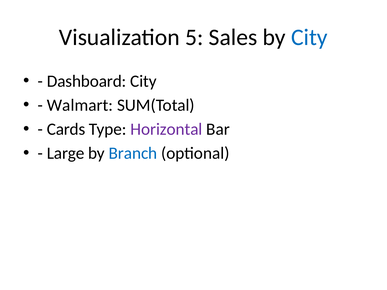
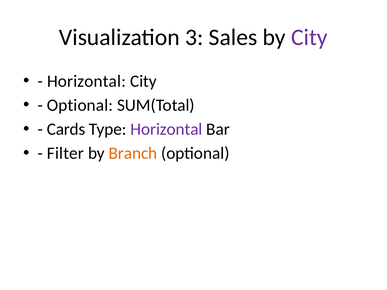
5: 5 -> 3
City at (309, 37) colour: blue -> purple
Dashboard at (87, 81): Dashboard -> Horizontal
Walmart at (80, 105): Walmart -> Optional
Large: Large -> Filter
Branch colour: blue -> orange
